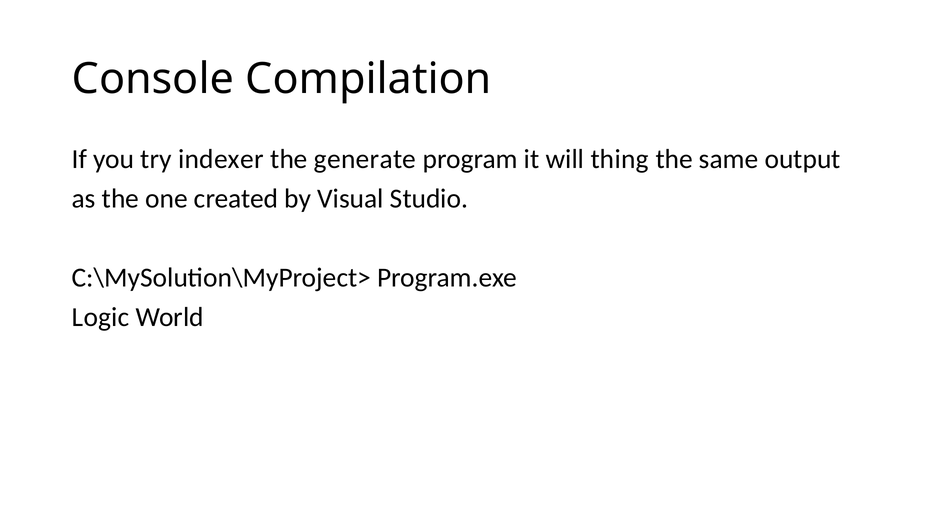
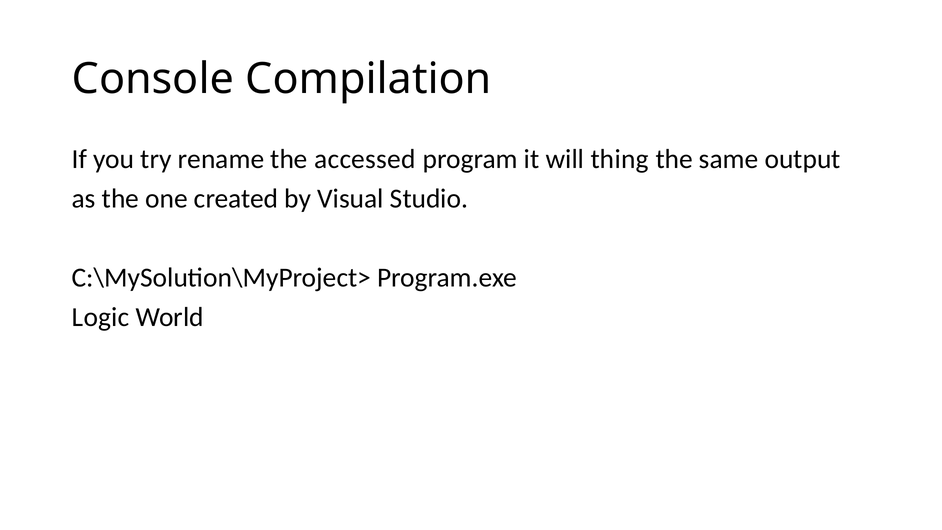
indexer: indexer -> rename
generate: generate -> accessed
